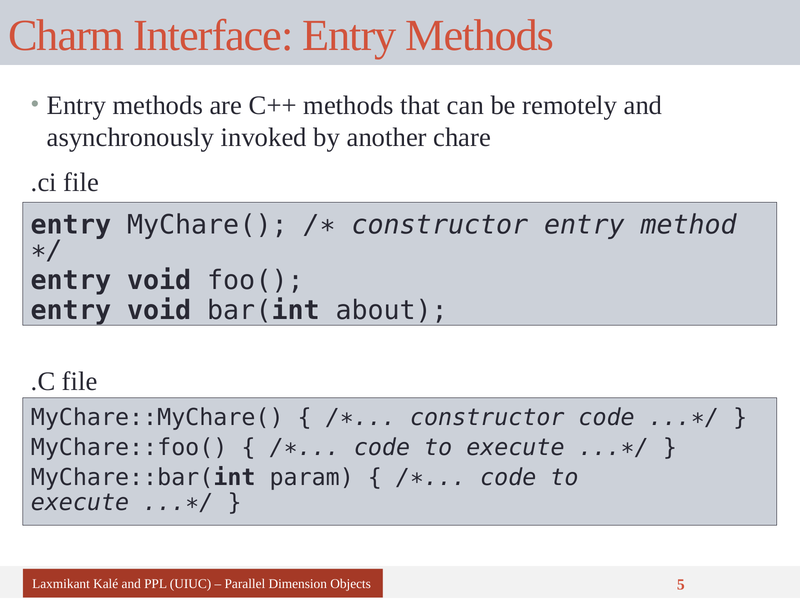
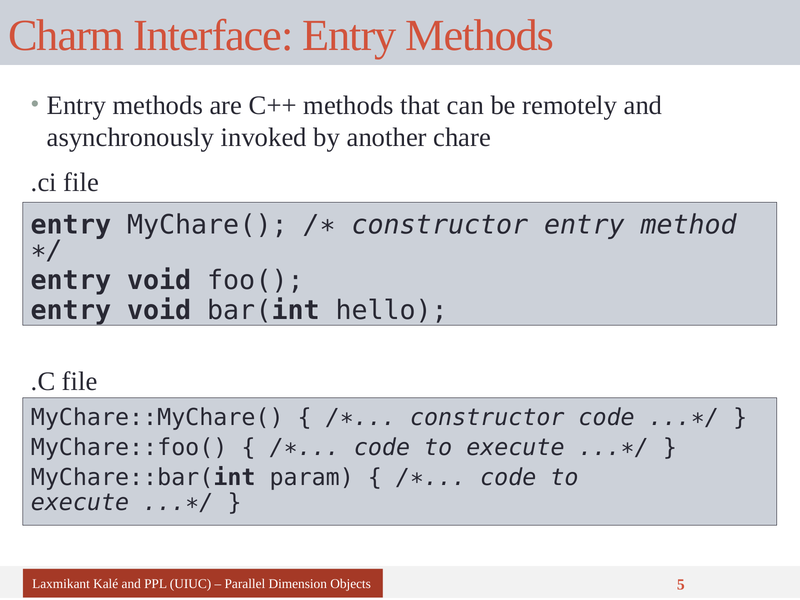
about: about -> hello
